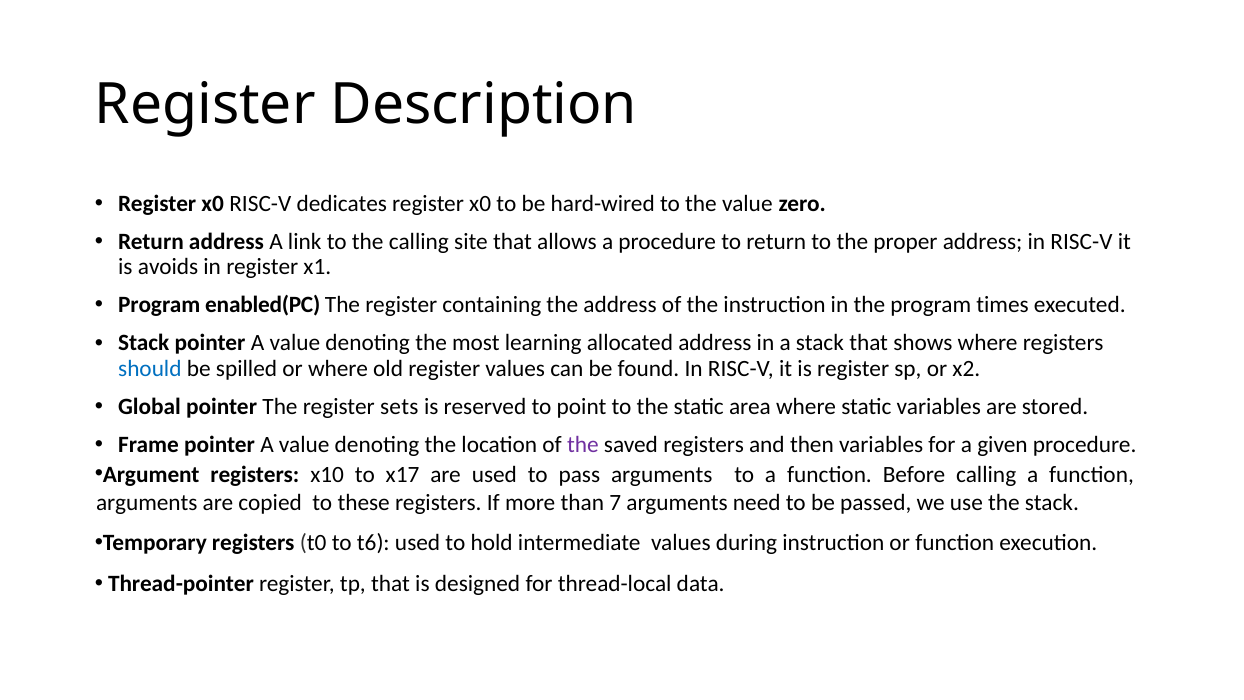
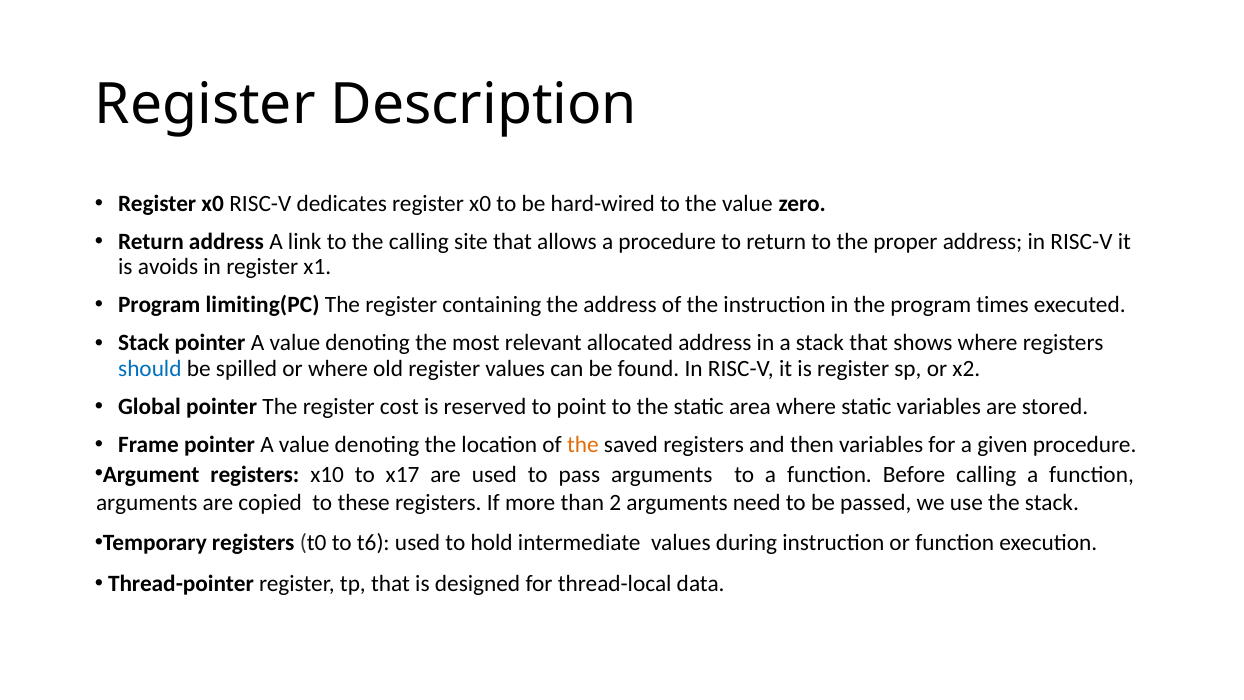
enabled(PC: enabled(PC -> limiting(PC
learning: learning -> relevant
sets: sets -> cost
the at (583, 445) colour: purple -> orange
7: 7 -> 2
